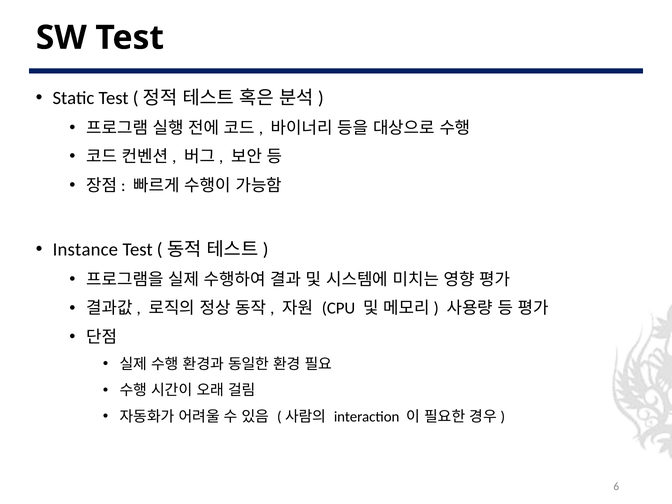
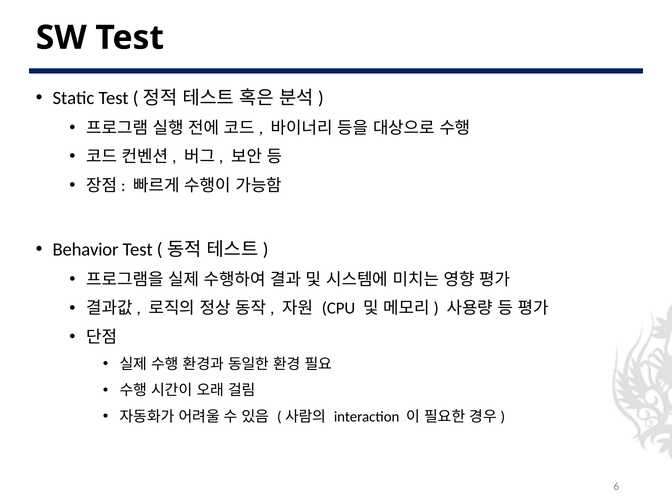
Instance: Instance -> Behavior
